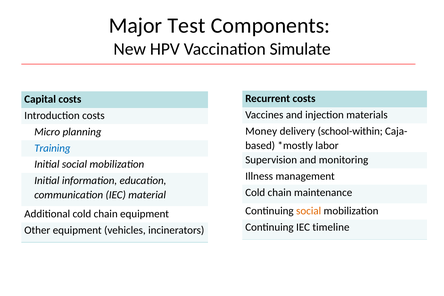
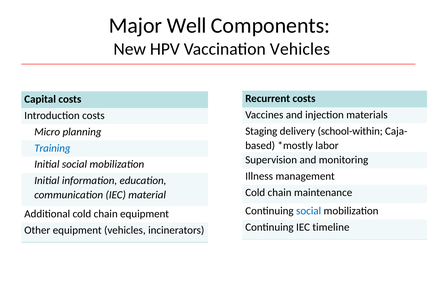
Test: Test -> Well
Vaccination Simulate: Simulate -> Vehicles
Money: Money -> Staging
social at (309, 211) colour: orange -> blue
